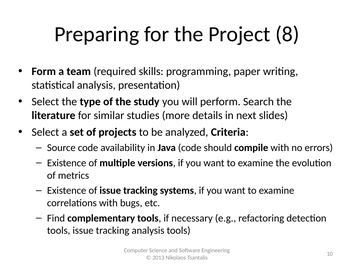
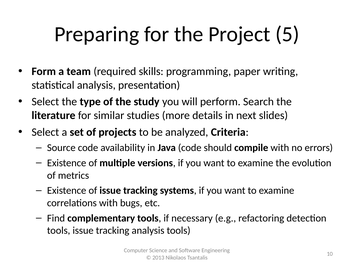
8: 8 -> 5
